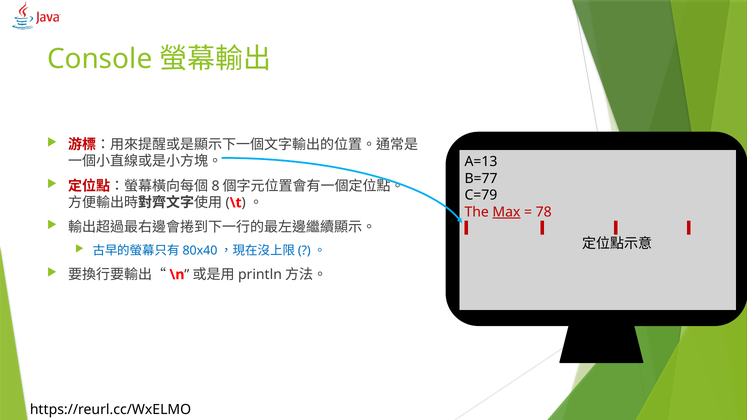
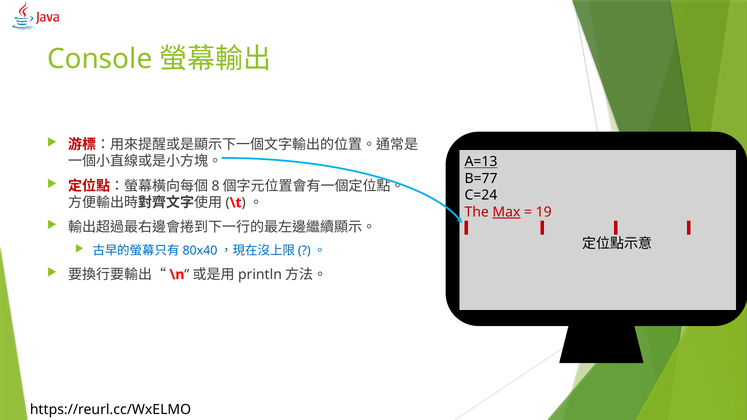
A=13 underline: none -> present
C=79: C=79 -> C=24
78: 78 -> 19
